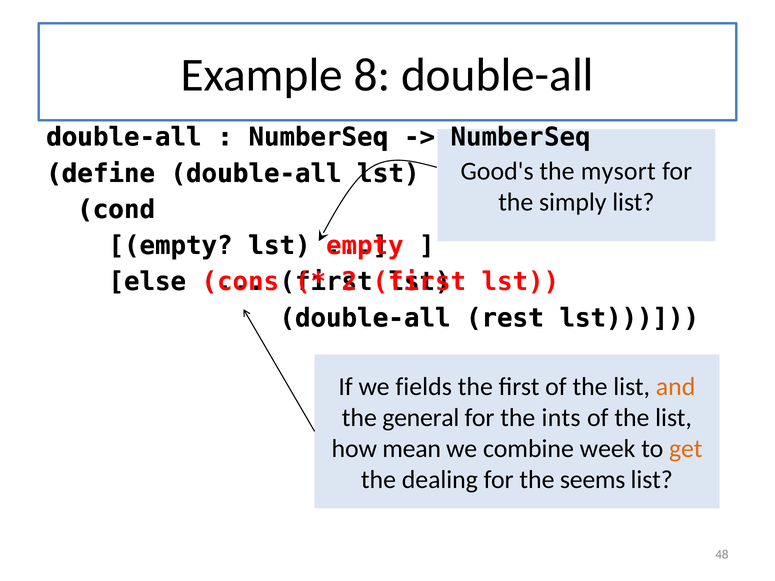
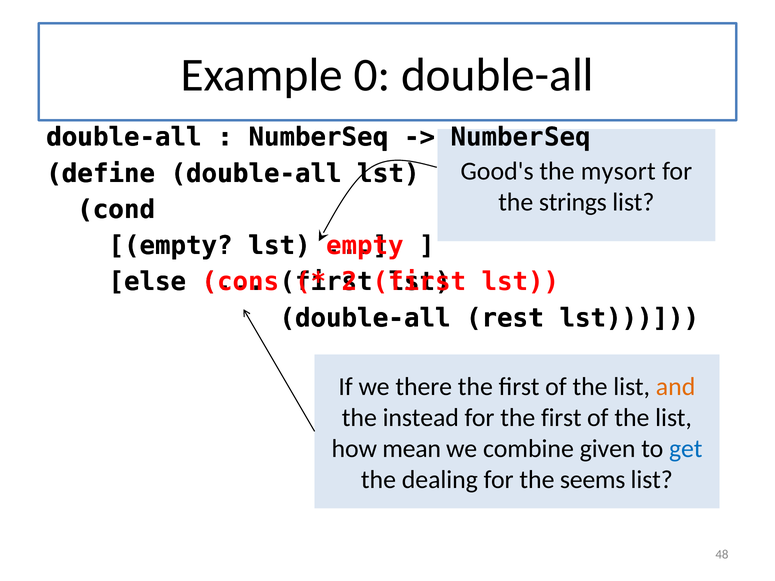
8: 8 -> 0
simply: simply -> strings
fields: fields -> there
general: general -> instead
for the ints: ints -> first
week: week -> given
get colour: orange -> blue
